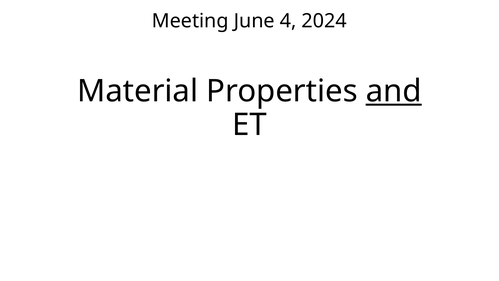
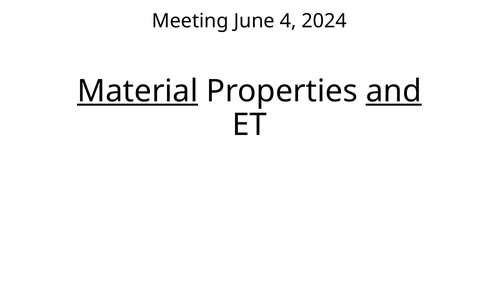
Material underline: none -> present
